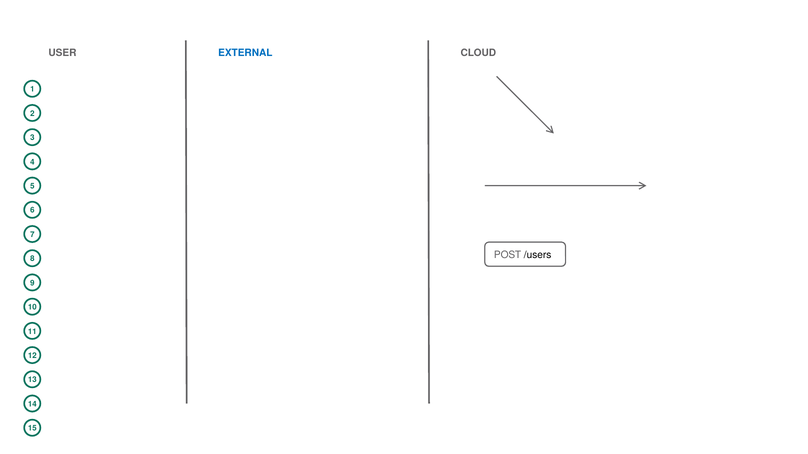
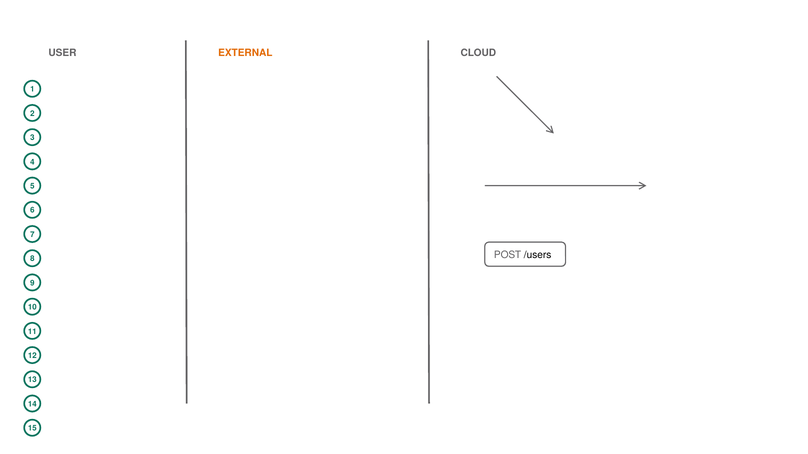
EXTERNAL colour: blue -> orange
